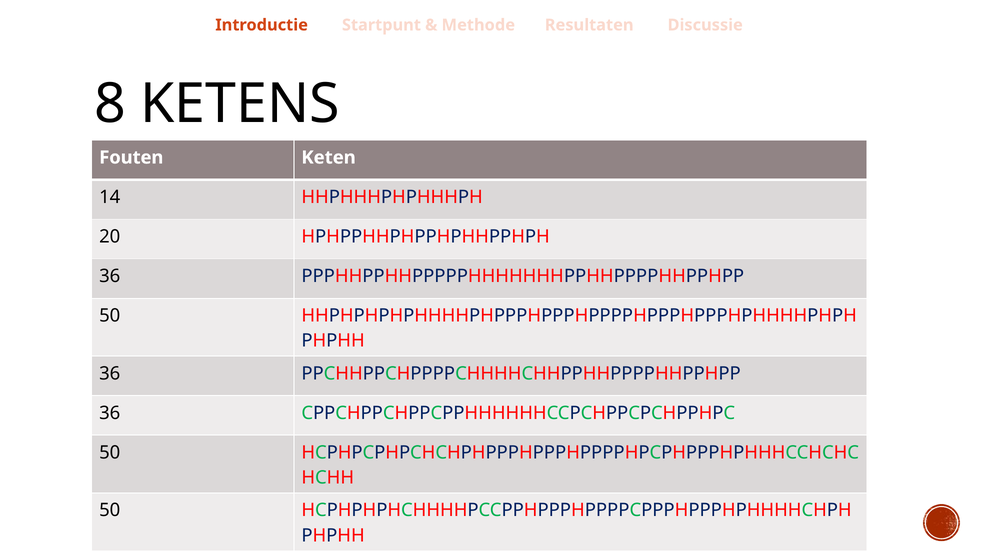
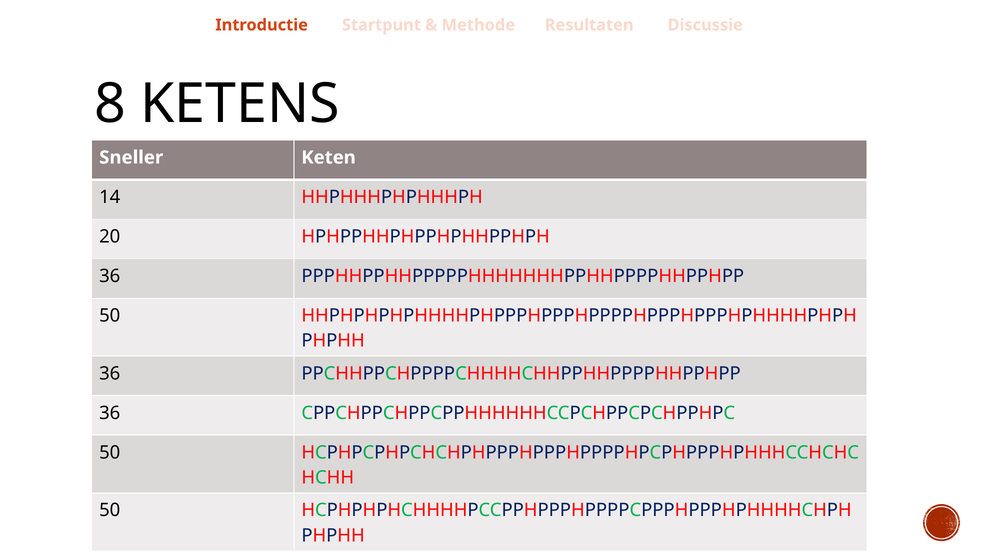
Fouten: Fouten -> Sneller
